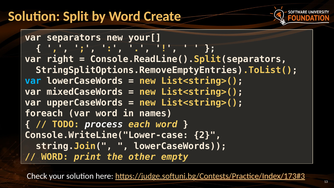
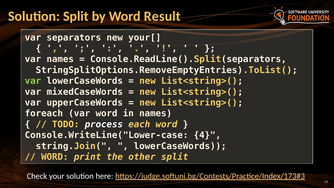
Create: Create -> Result
var right: right -> names
var at (33, 81) colour: light blue -> light green
2: 2 -> 4
other empty: empty -> split
